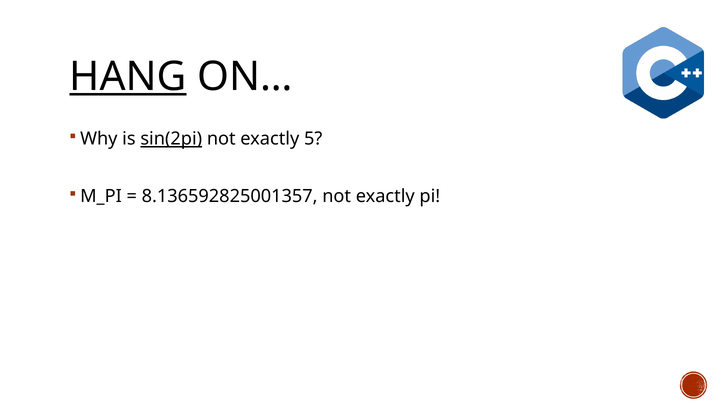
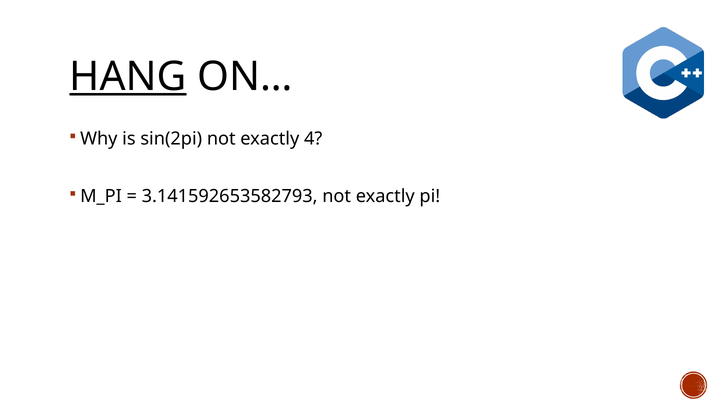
sin(2pi underline: present -> none
5: 5 -> 4
8.136592825001357: 8.136592825001357 -> 3.141592653582793
